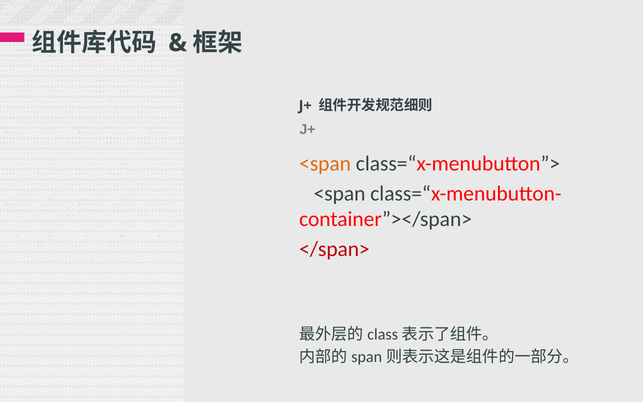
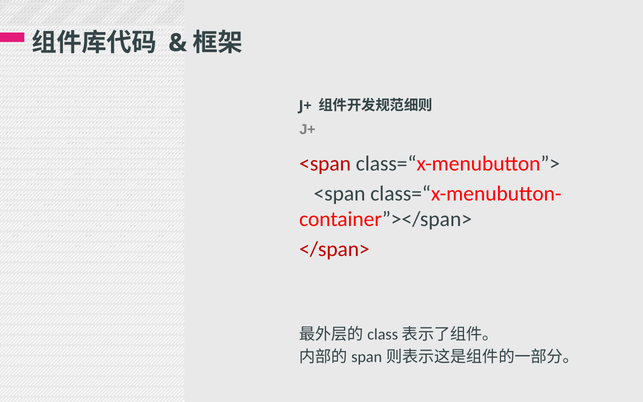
<span at (325, 163) colour: orange -> red
